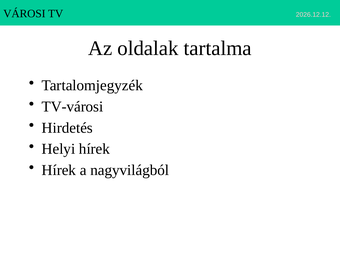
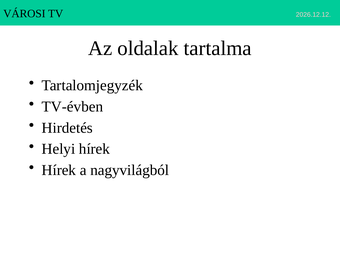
TV-városi: TV-városi -> TV-évben
